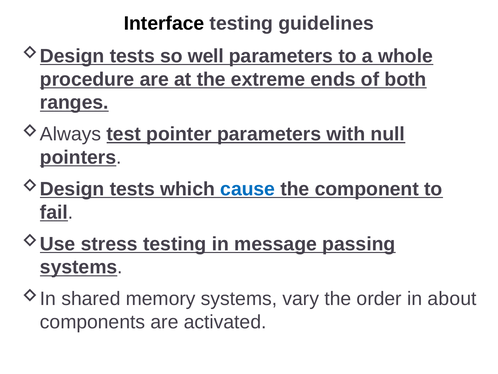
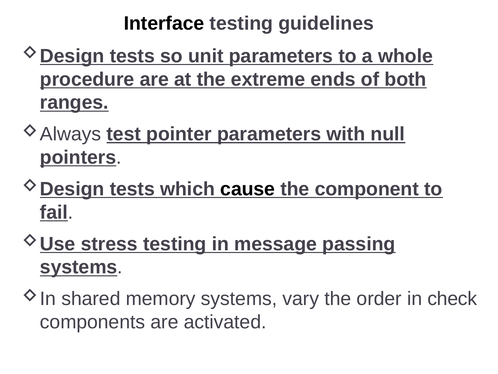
well: well -> unit
cause colour: blue -> black
about: about -> check
